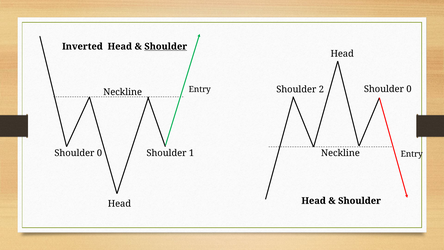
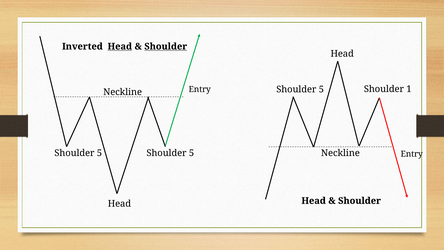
Head at (120, 46) underline: none -> present
2 at (321, 89): 2 -> 5
0 at (409, 89): 0 -> 1
0 at (99, 153): 0 -> 5
1 at (192, 153): 1 -> 5
